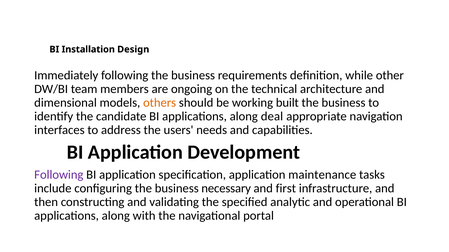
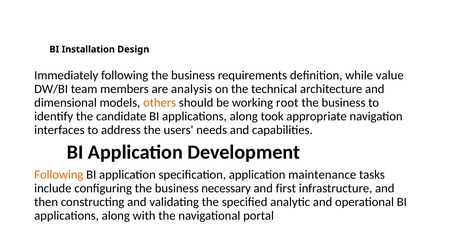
other: other -> value
ongoing: ongoing -> analysis
built: built -> root
deal: deal -> took
Following at (59, 175) colour: purple -> orange
